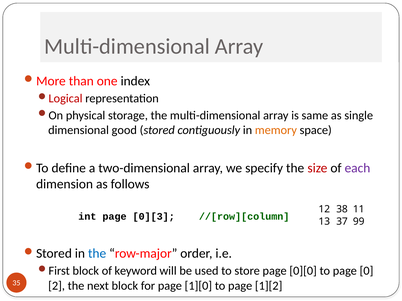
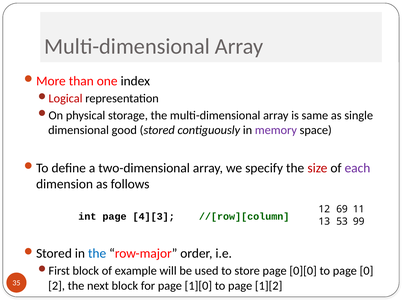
memory colour: orange -> purple
38: 38 -> 69
0][3: 0][3 -> 4][3
37: 37 -> 53
keyword: keyword -> example
